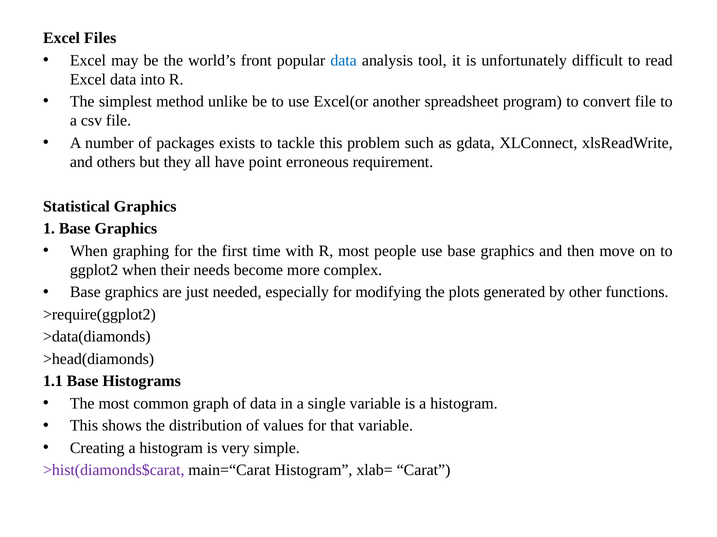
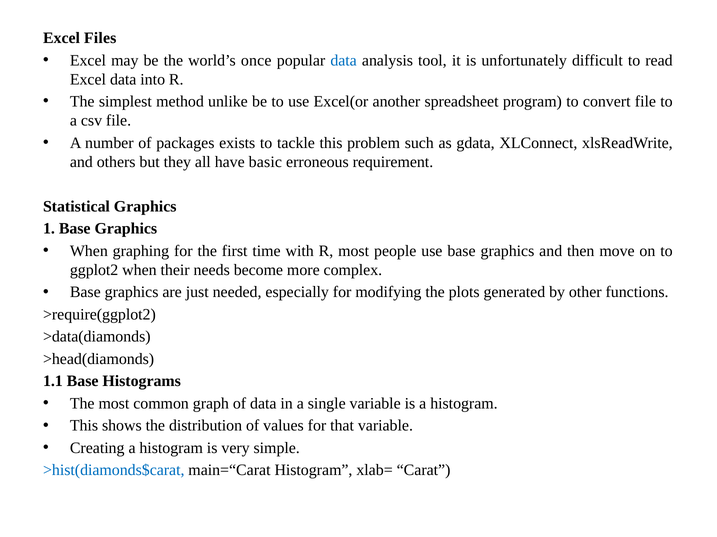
front: front -> once
point: point -> basic
>hist(diamonds$carat colour: purple -> blue
